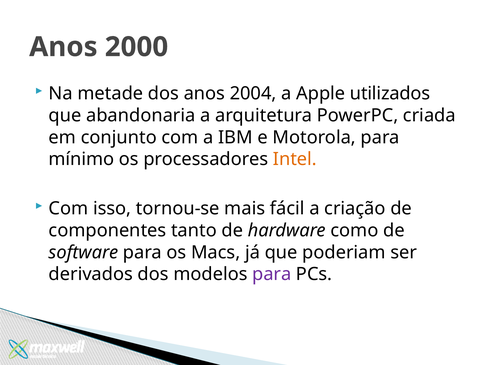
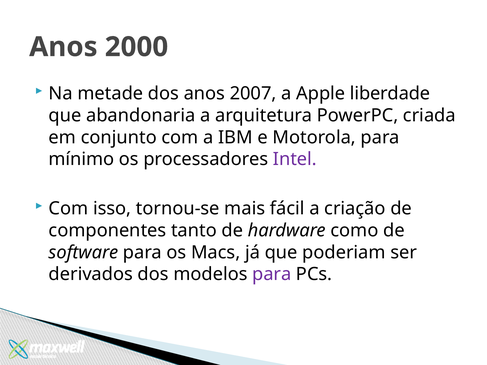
2004: 2004 -> 2007
utilizados: utilizados -> liberdade
Intel colour: orange -> purple
